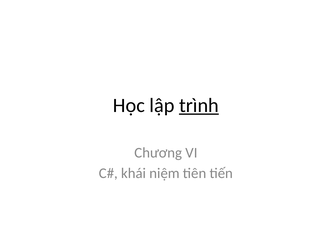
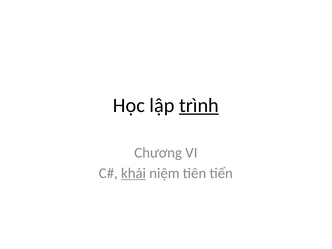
khái underline: none -> present
